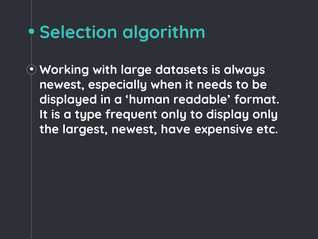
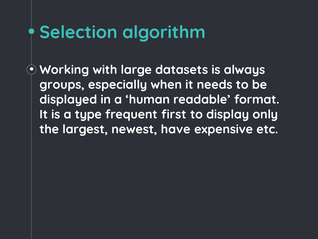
newest at (62, 84): newest -> groups
frequent only: only -> first
